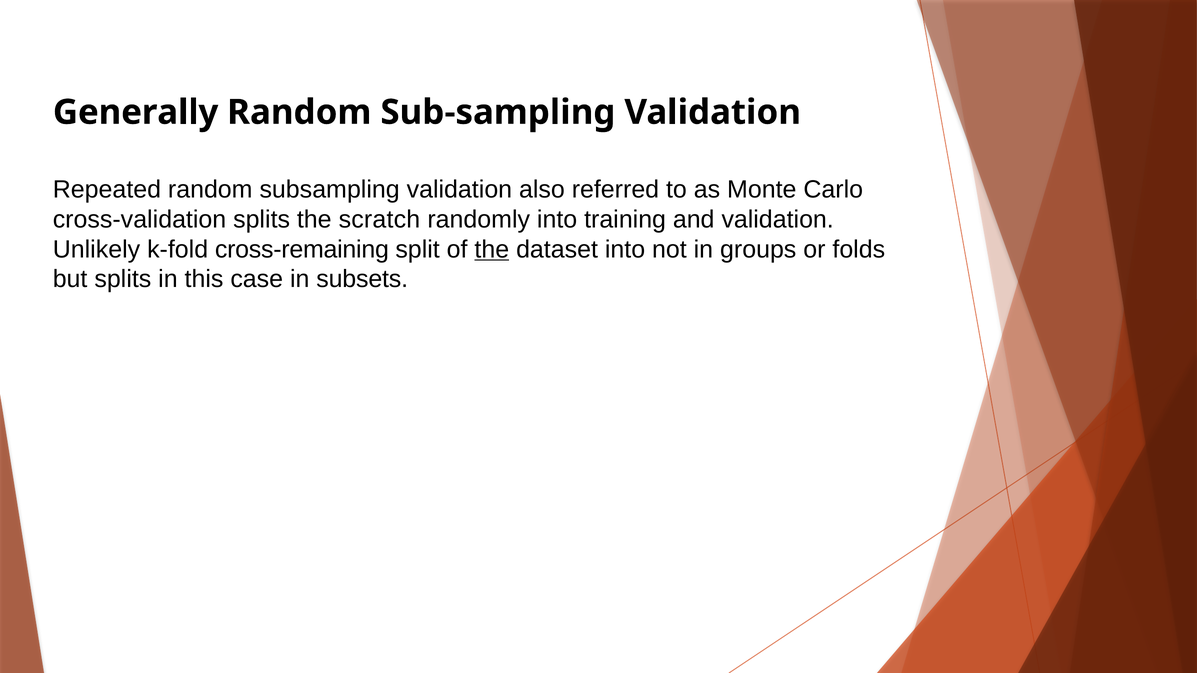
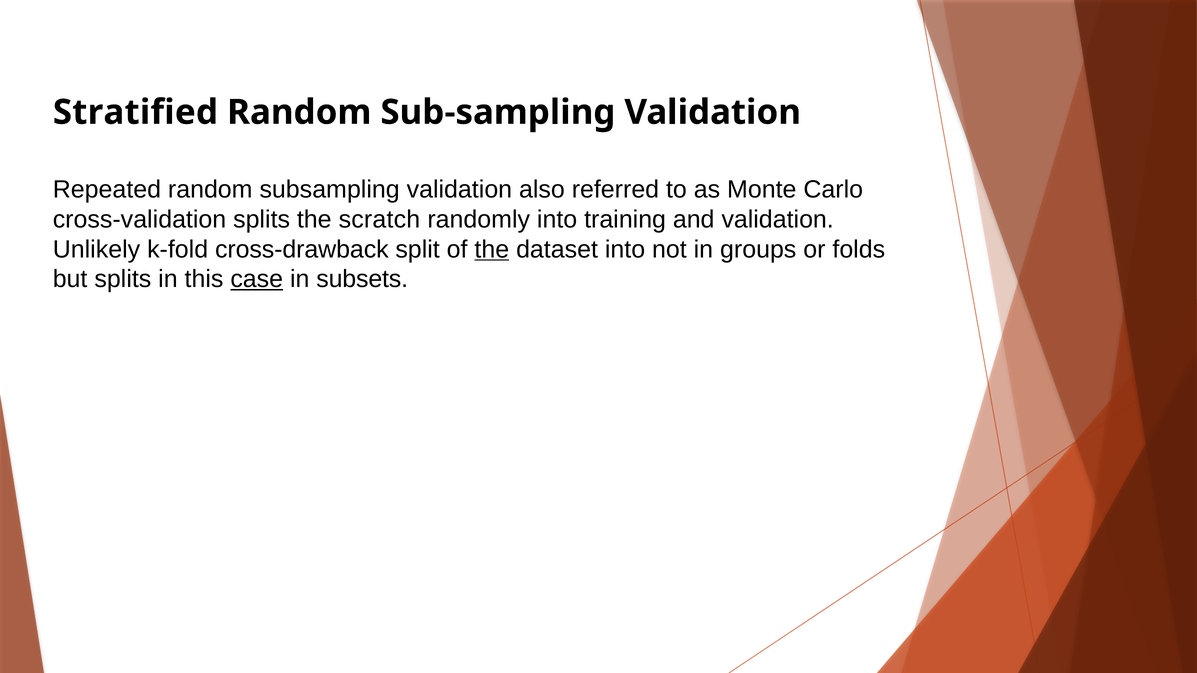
Generally: Generally -> Stratified
cross-remaining: cross-remaining -> cross-drawback
case underline: none -> present
